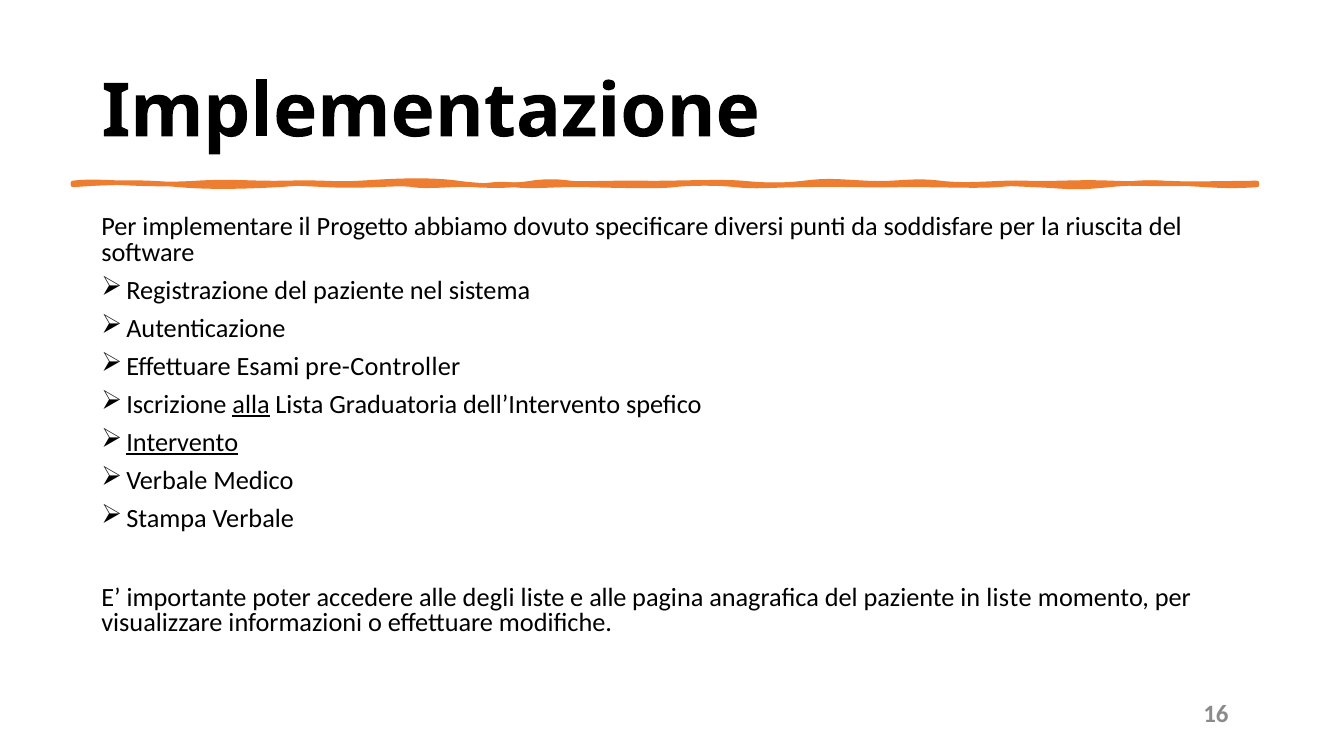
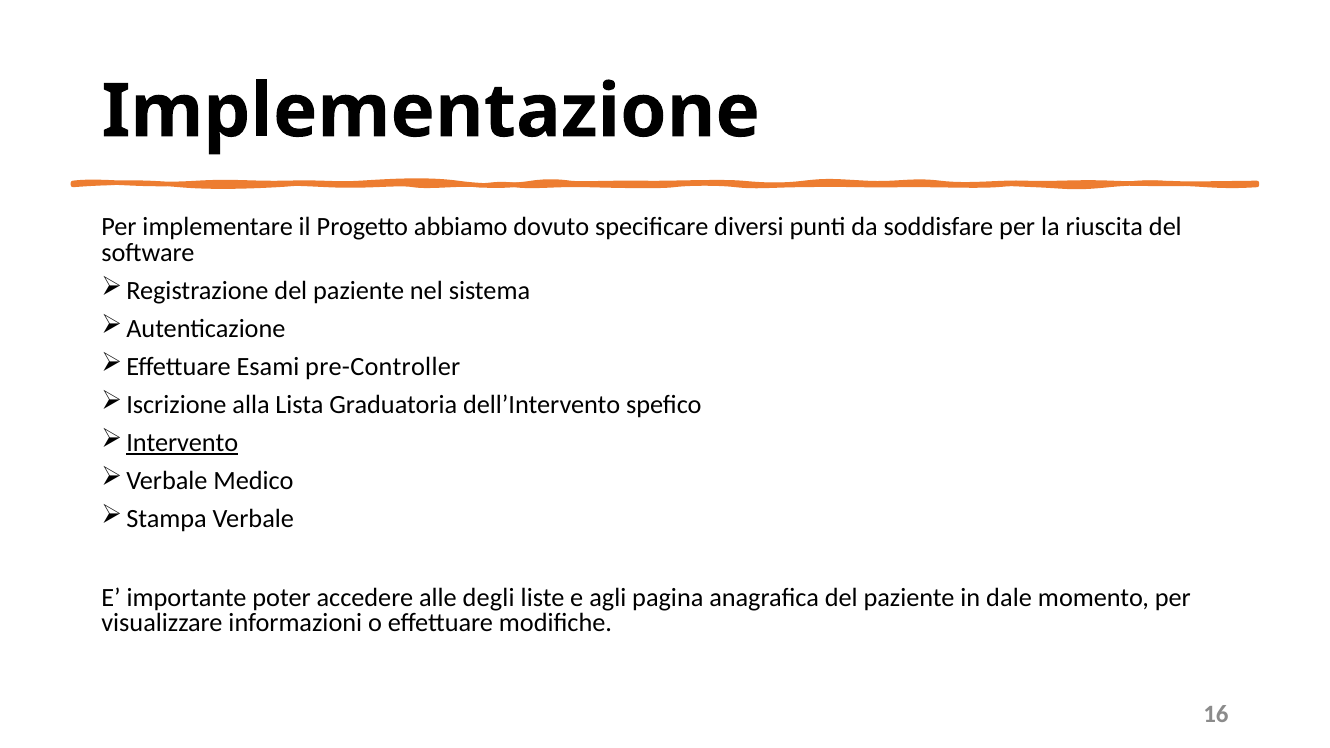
alla underline: present -> none
e alle: alle -> agli
in liste: liste -> dale
